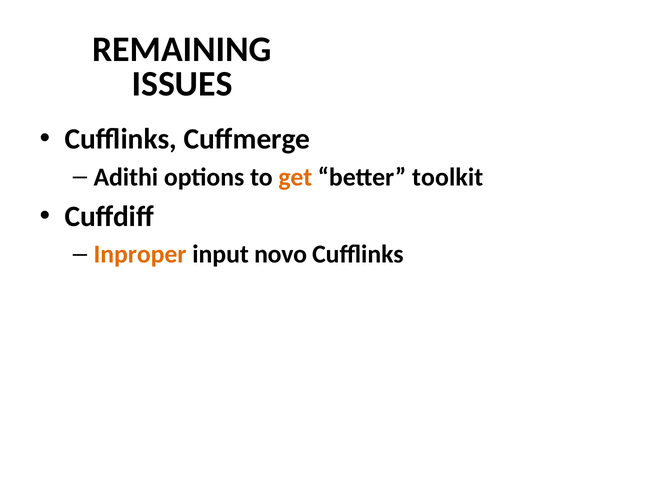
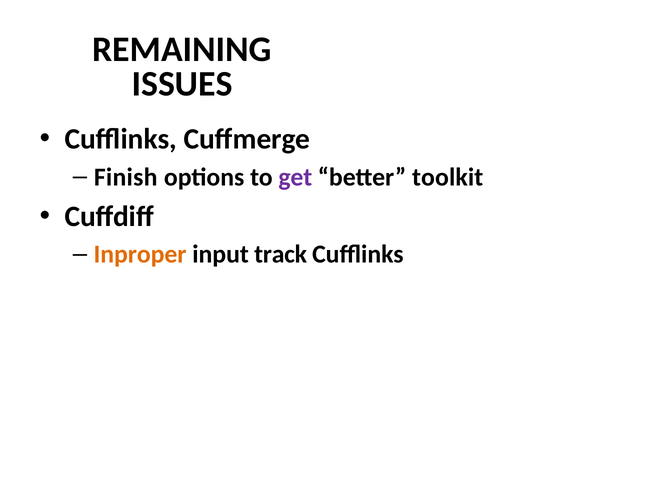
Adithi: Adithi -> Finish
get colour: orange -> purple
novo: novo -> track
